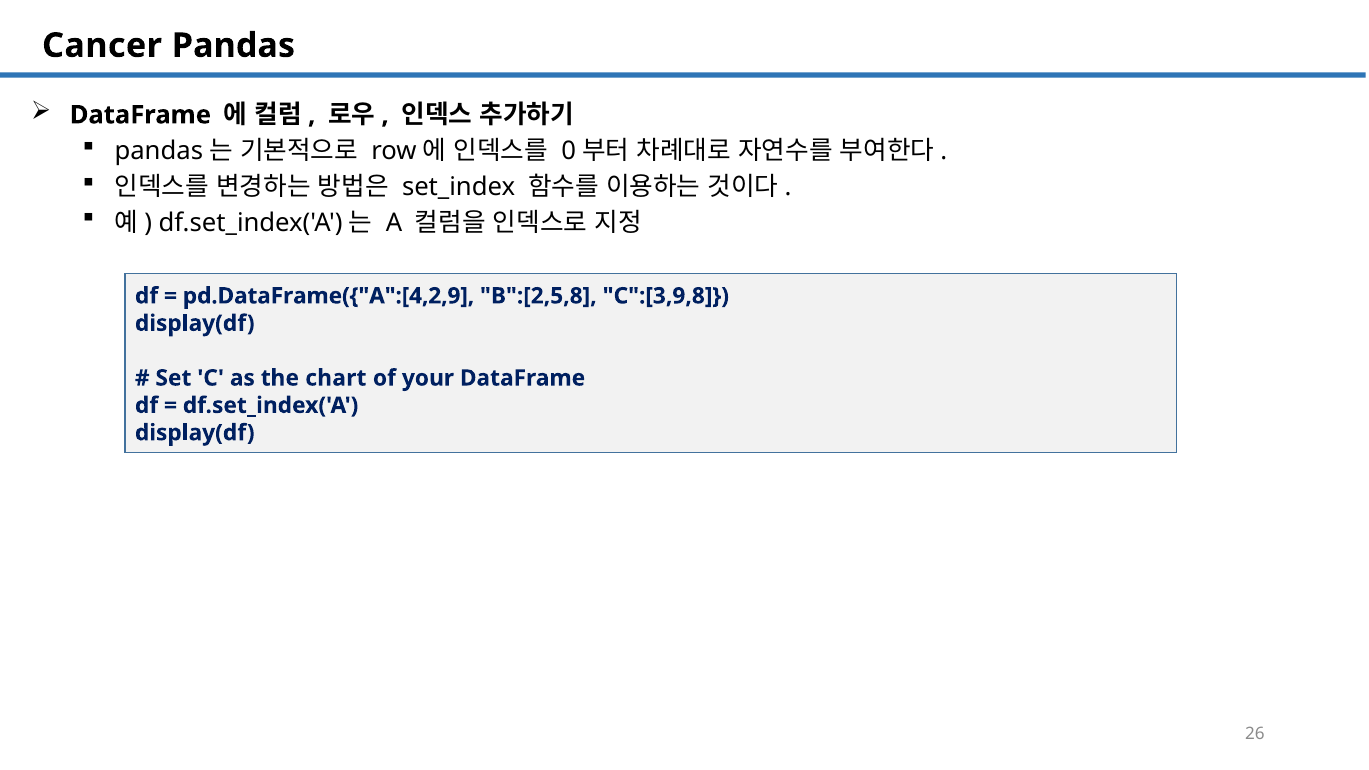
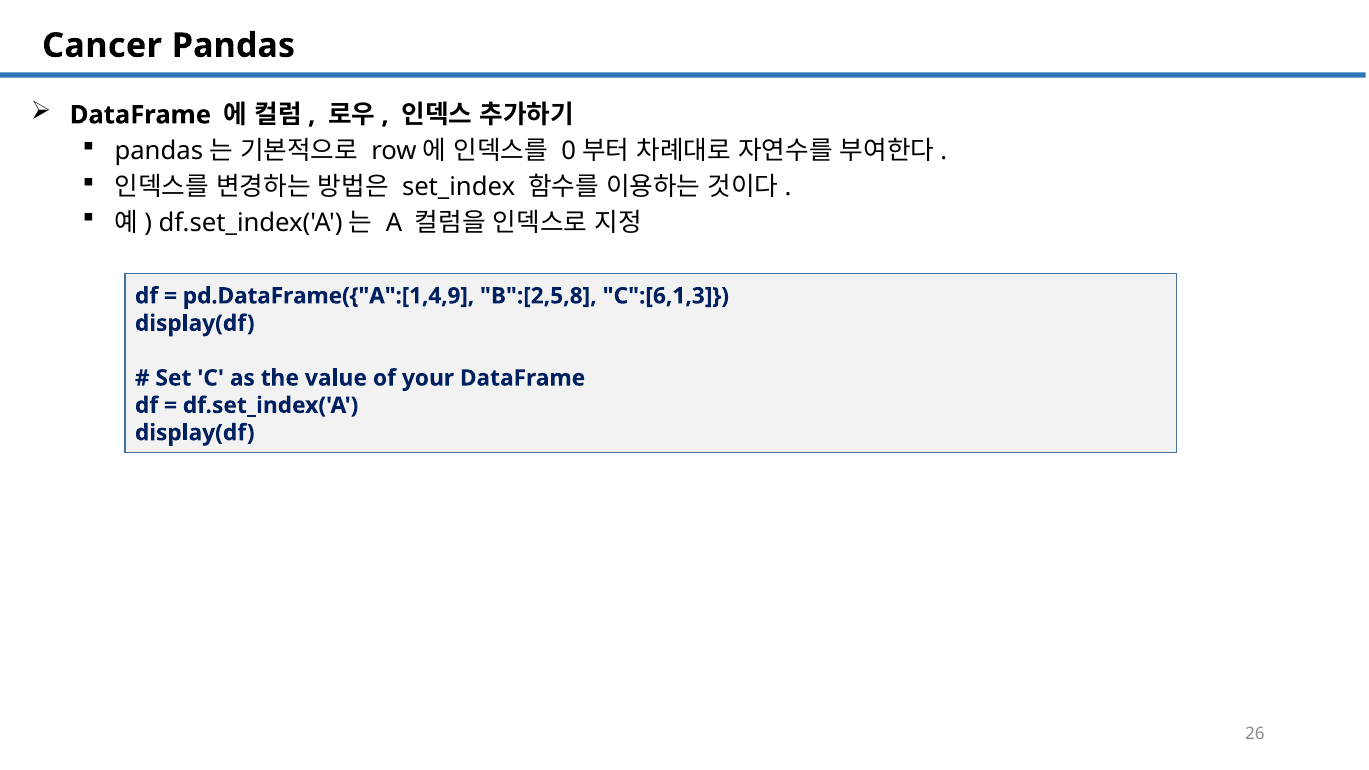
pd.DataFrame({"A":[4,2,9: pd.DataFrame({"A":[4,2,9 -> pd.DataFrame({"A":[1,4,9
C":[3,9,8: C":[3,9,8 -> C":[6,1,3
chart: chart -> value
